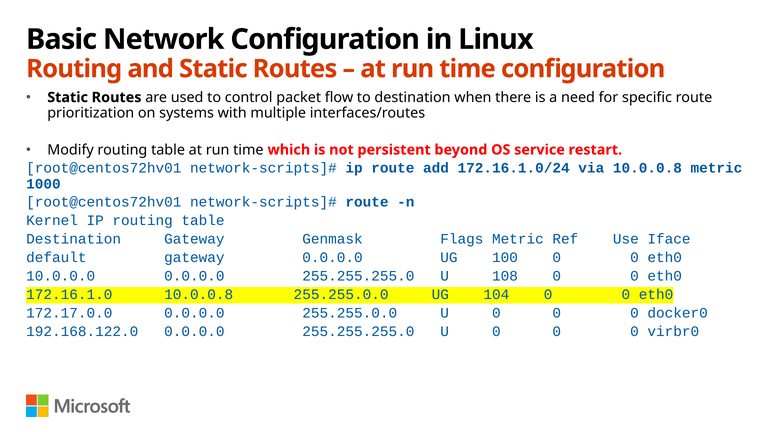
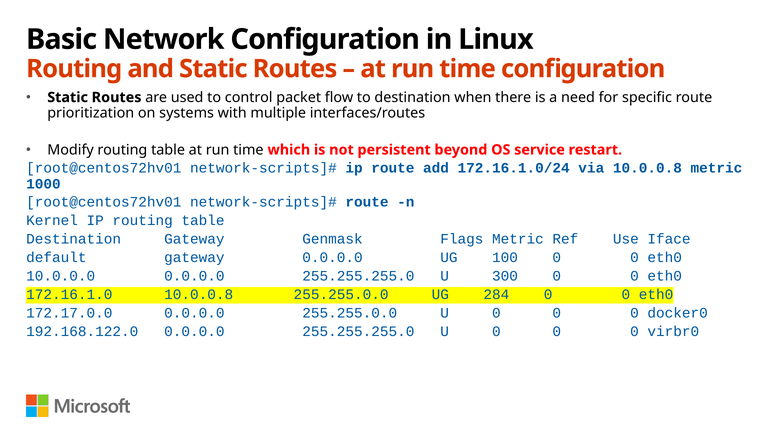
108: 108 -> 300
104: 104 -> 284
